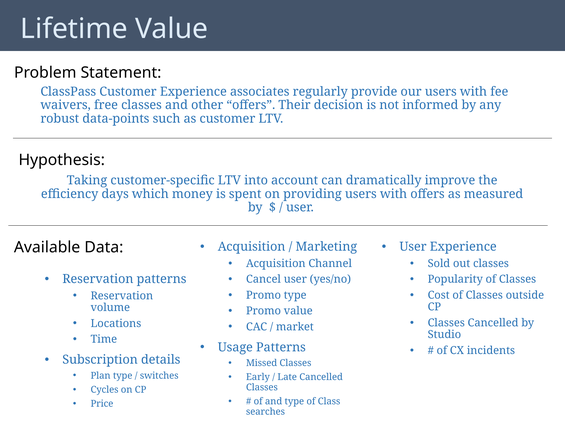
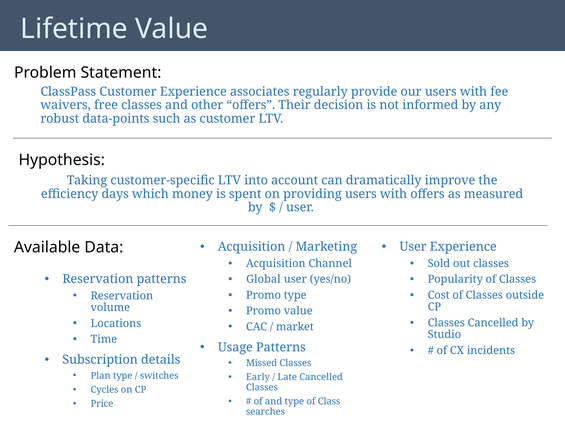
Cancel: Cancel -> Global
